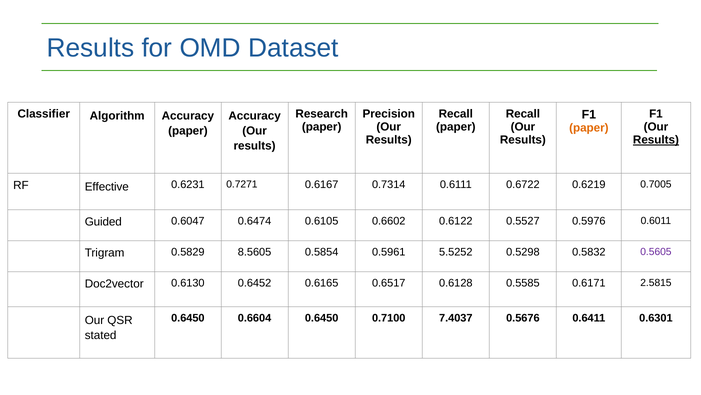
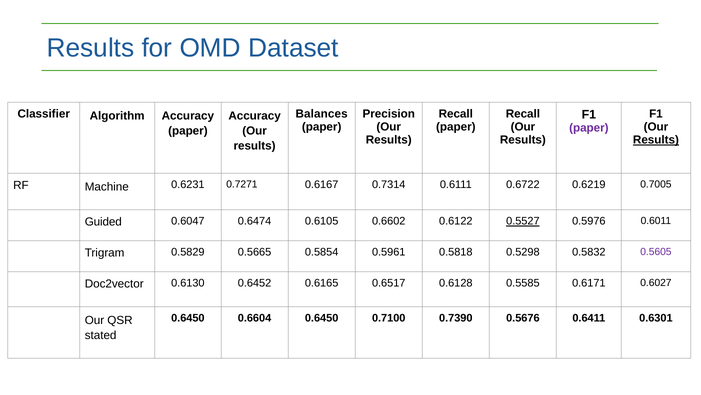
Research: Research -> Balances
paper at (589, 128) colour: orange -> purple
Effective: Effective -> Machine
0.5527 underline: none -> present
8.5605: 8.5605 -> 0.5665
5.5252: 5.5252 -> 0.5818
2.5815: 2.5815 -> 0.6027
7.4037: 7.4037 -> 0.7390
